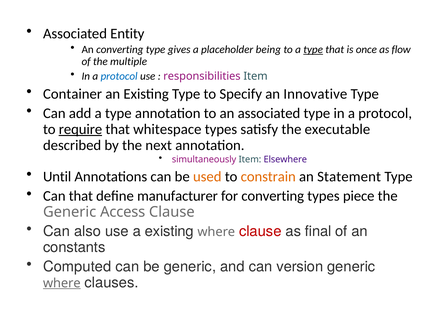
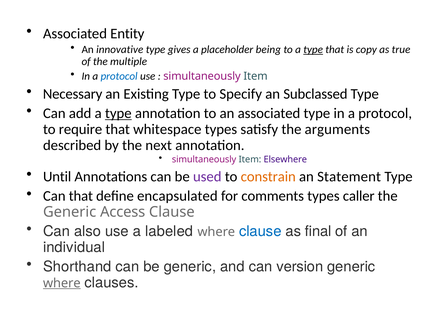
An converting: converting -> innovative
once: once -> copy
flow: flow -> true
responsibilities at (202, 76): responsibilities -> simultaneously
Container: Container -> Necessary
Innovative: Innovative -> Subclassed
type at (118, 113) underline: none -> present
require underline: present -> none
executable: executable -> arguments
used colour: orange -> purple
manufacturer: manufacturer -> encapsulated
for converting: converting -> comments
piece: piece -> caller
a existing: existing -> labeled
clause at (260, 231) colour: red -> blue
constants: constants -> individual
Computed: Computed -> Shorthand
